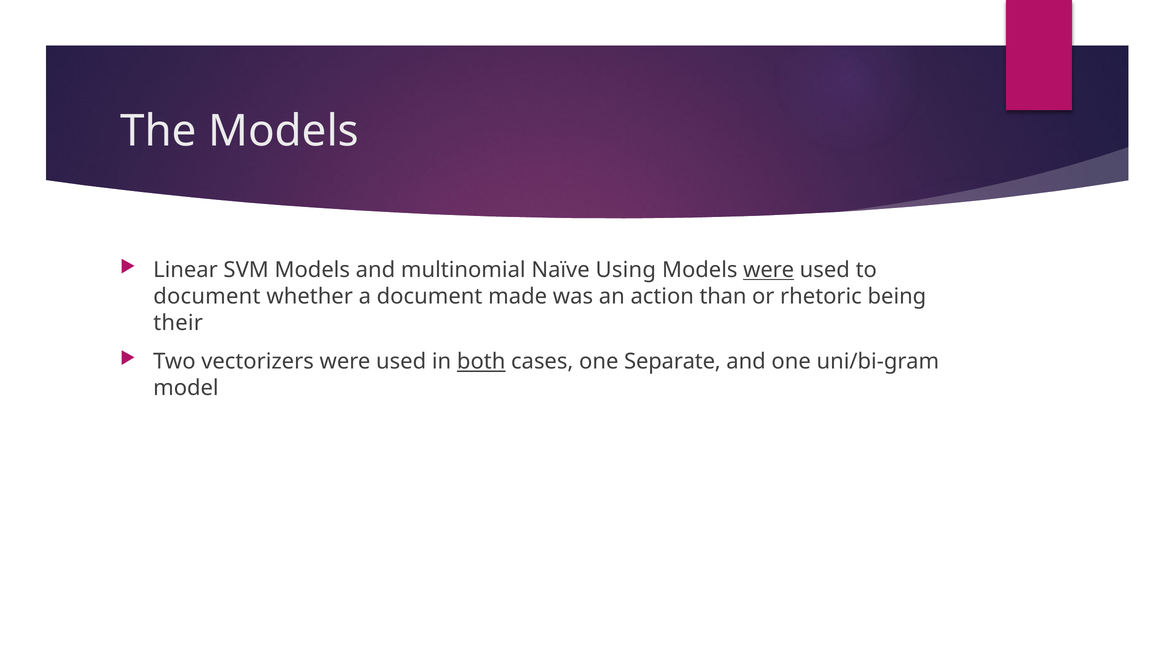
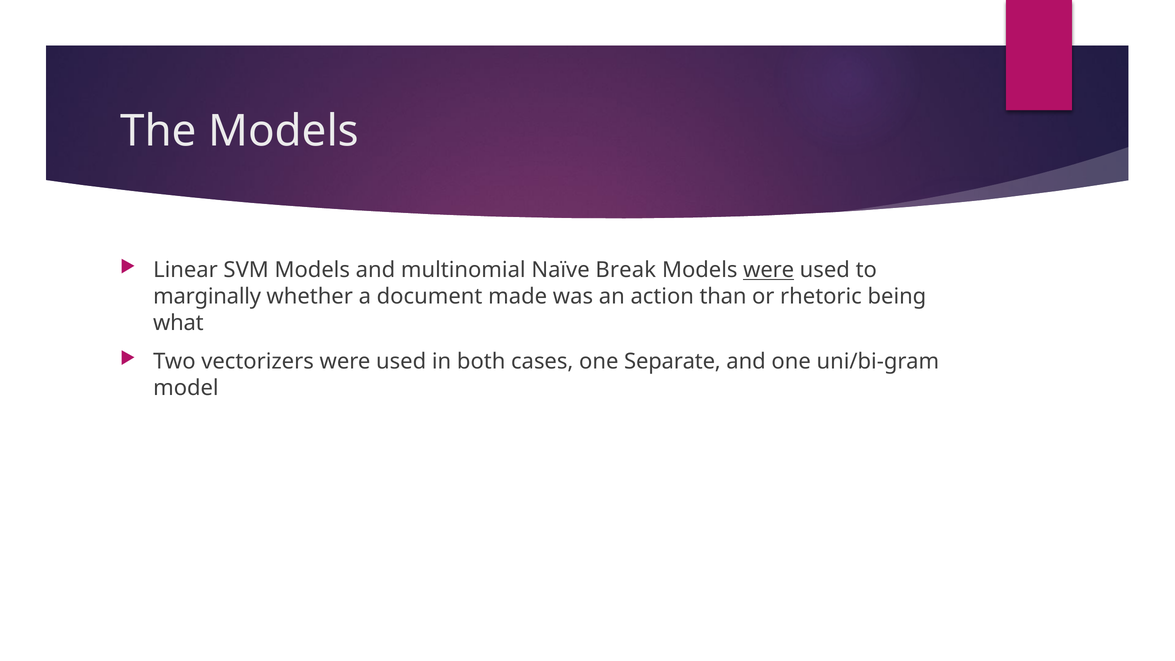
Using: Using -> Break
document at (207, 297): document -> marginally
their: their -> what
both underline: present -> none
